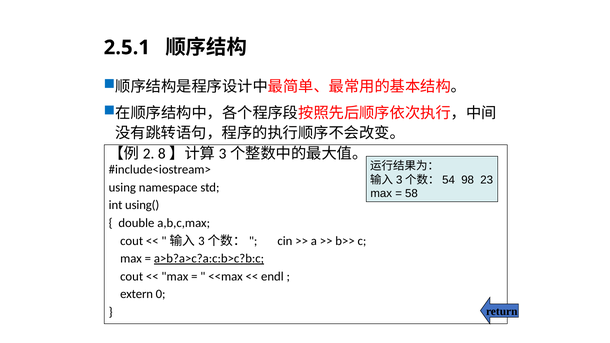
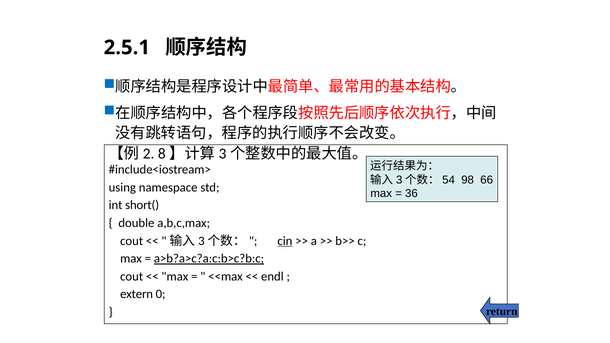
23: 23 -> 66
58: 58 -> 36
using(: using( -> short(
cin underline: none -> present
